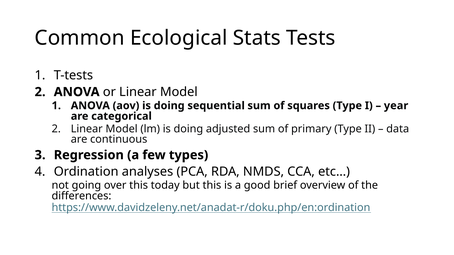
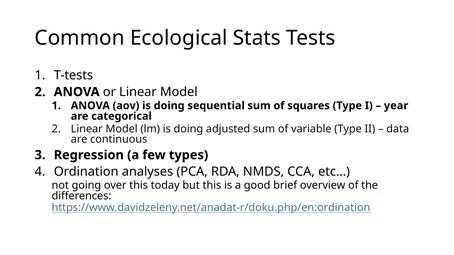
primary: primary -> variable
